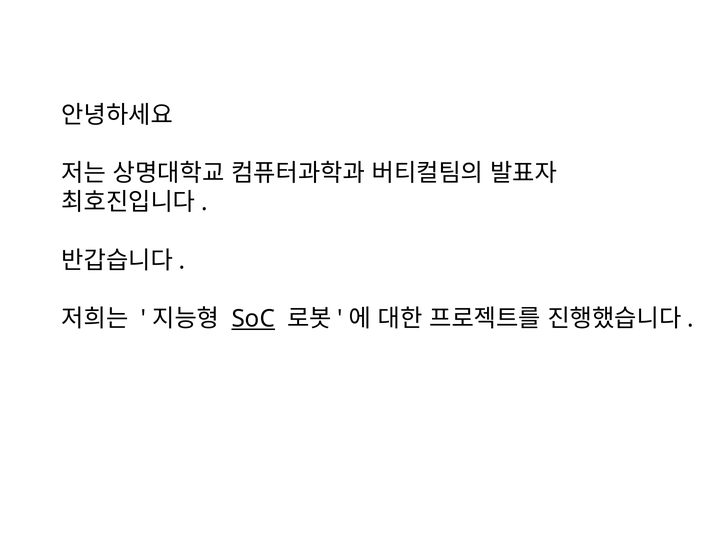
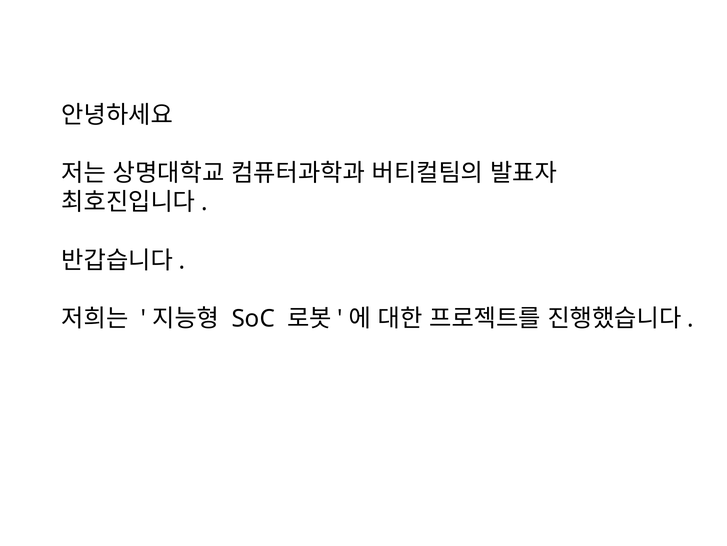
SoC underline: present -> none
